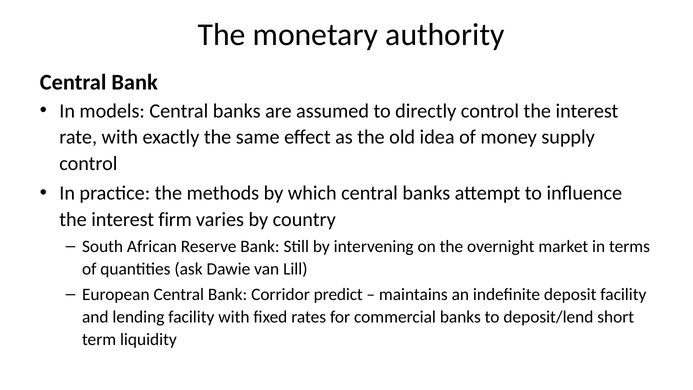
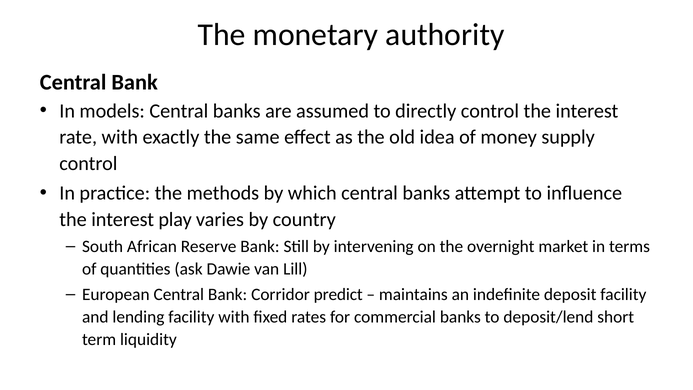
firm: firm -> play
